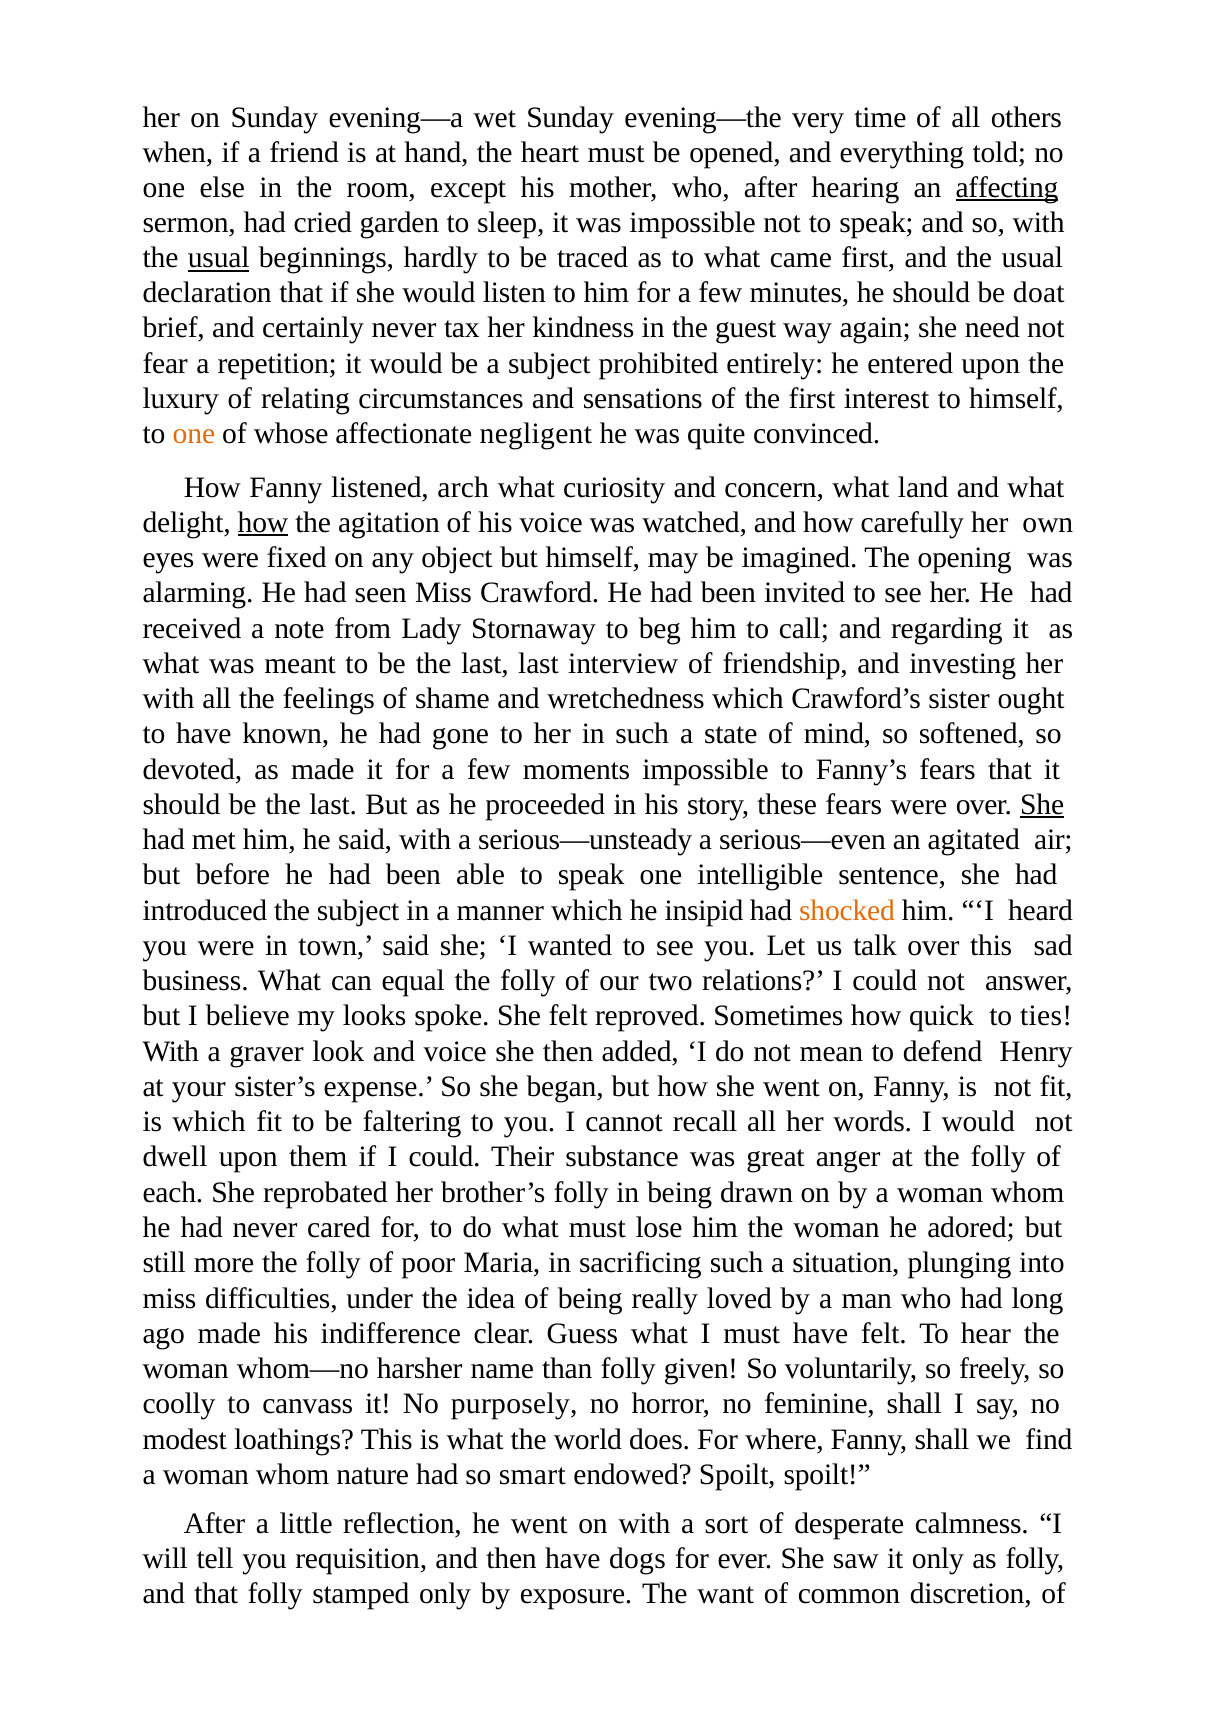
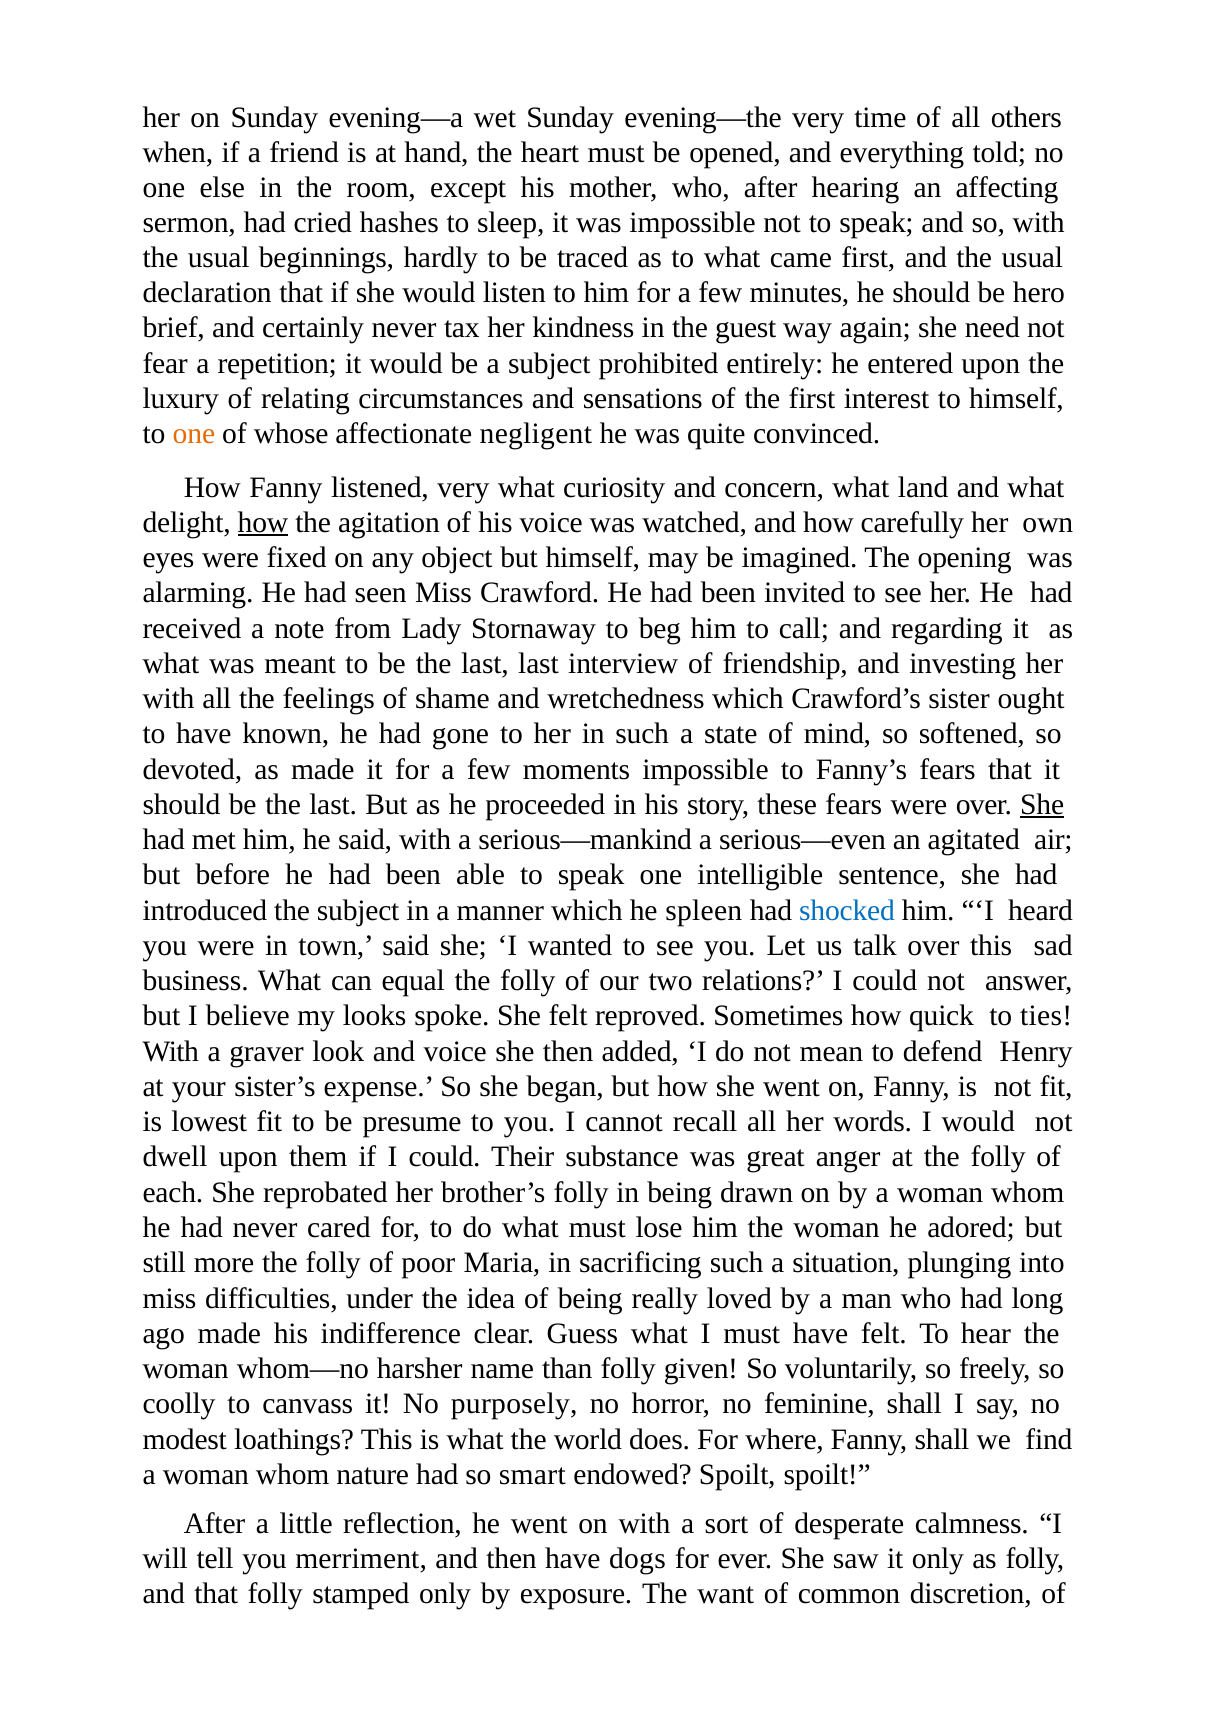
affecting underline: present -> none
garden: garden -> hashes
usual at (219, 258) underline: present -> none
doat: doat -> hero
listened arch: arch -> very
serious—unsteady: serious—unsteady -> serious—mankind
insipid: insipid -> spleen
shocked colour: orange -> blue
is which: which -> lowest
faltering: faltering -> presume
requisition: requisition -> merriment
